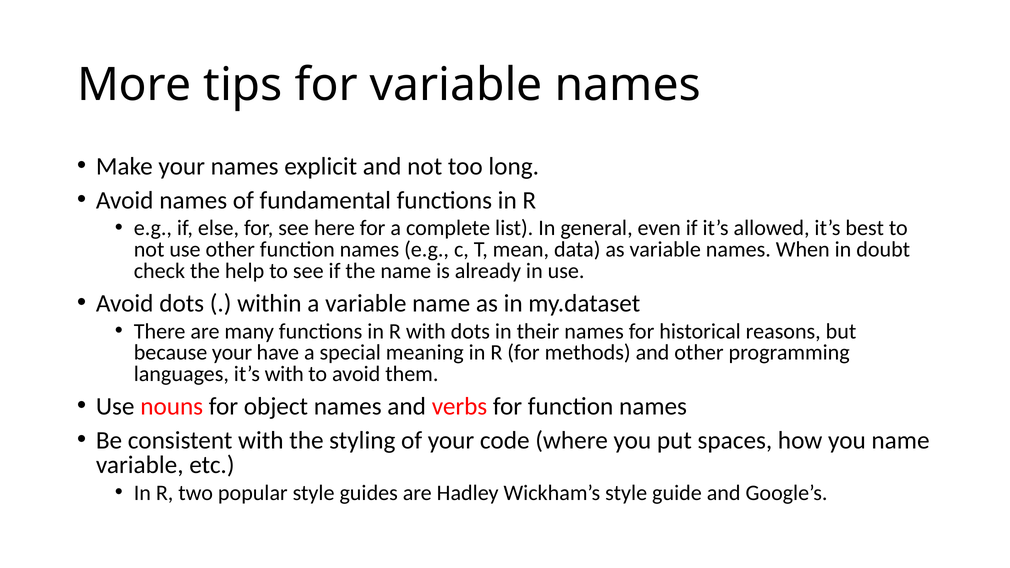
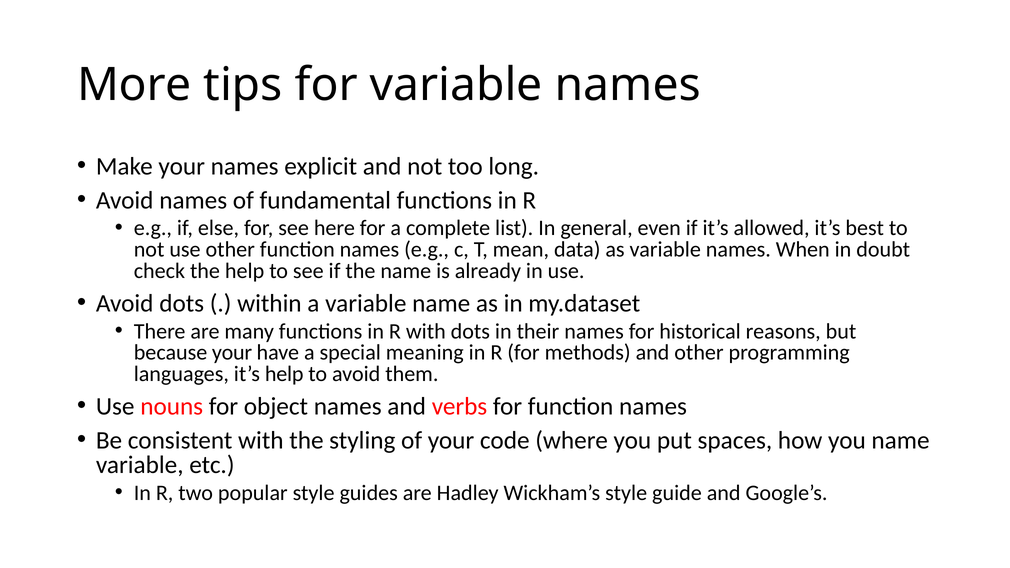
it’s with: with -> help
